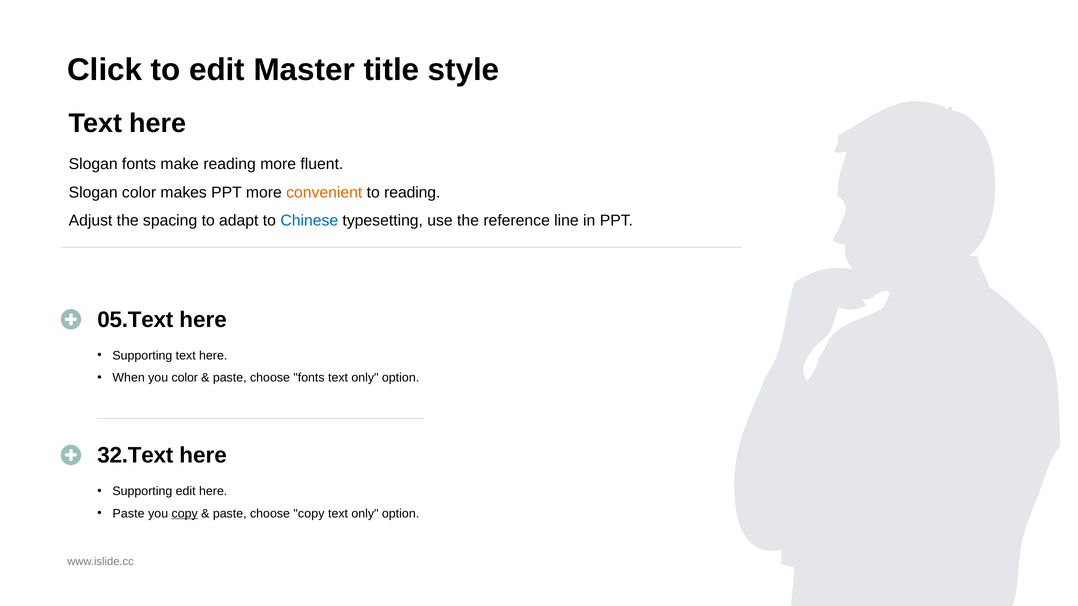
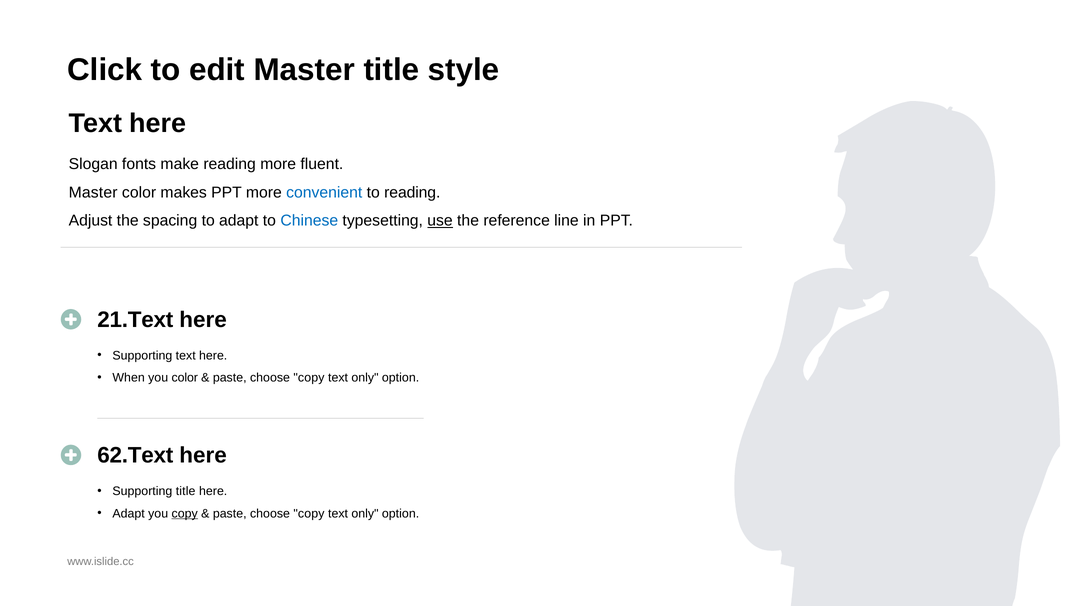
Slogan at (93, 193): Slogan -> Master
convenient colour: orange -> blue
use underline: none -> present
05.Text: 05.Text -> 21.Text
fonts at (309, 378): fonts -> copy
32.Text: 32.Text -> 62.Text
Supporting edit: edit -> title
Paste at (129, 514): Paste -> Adapt
